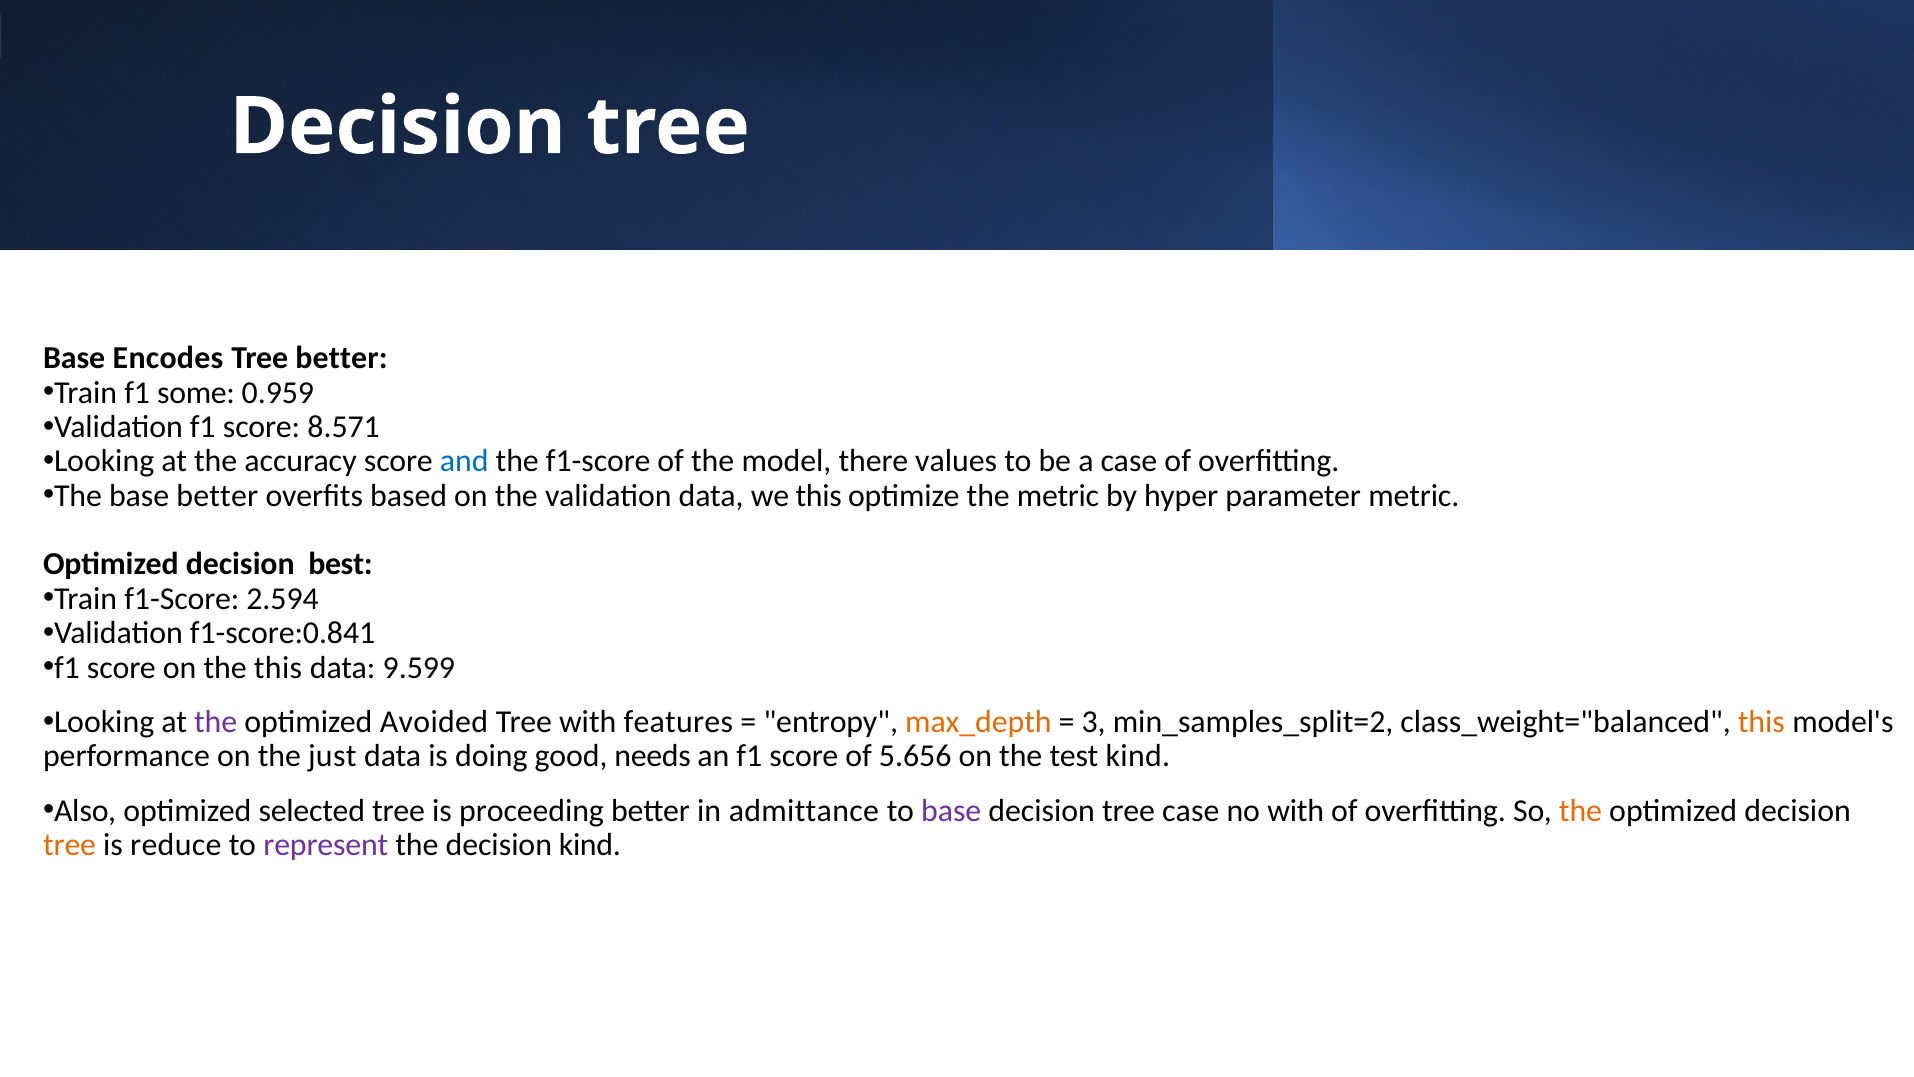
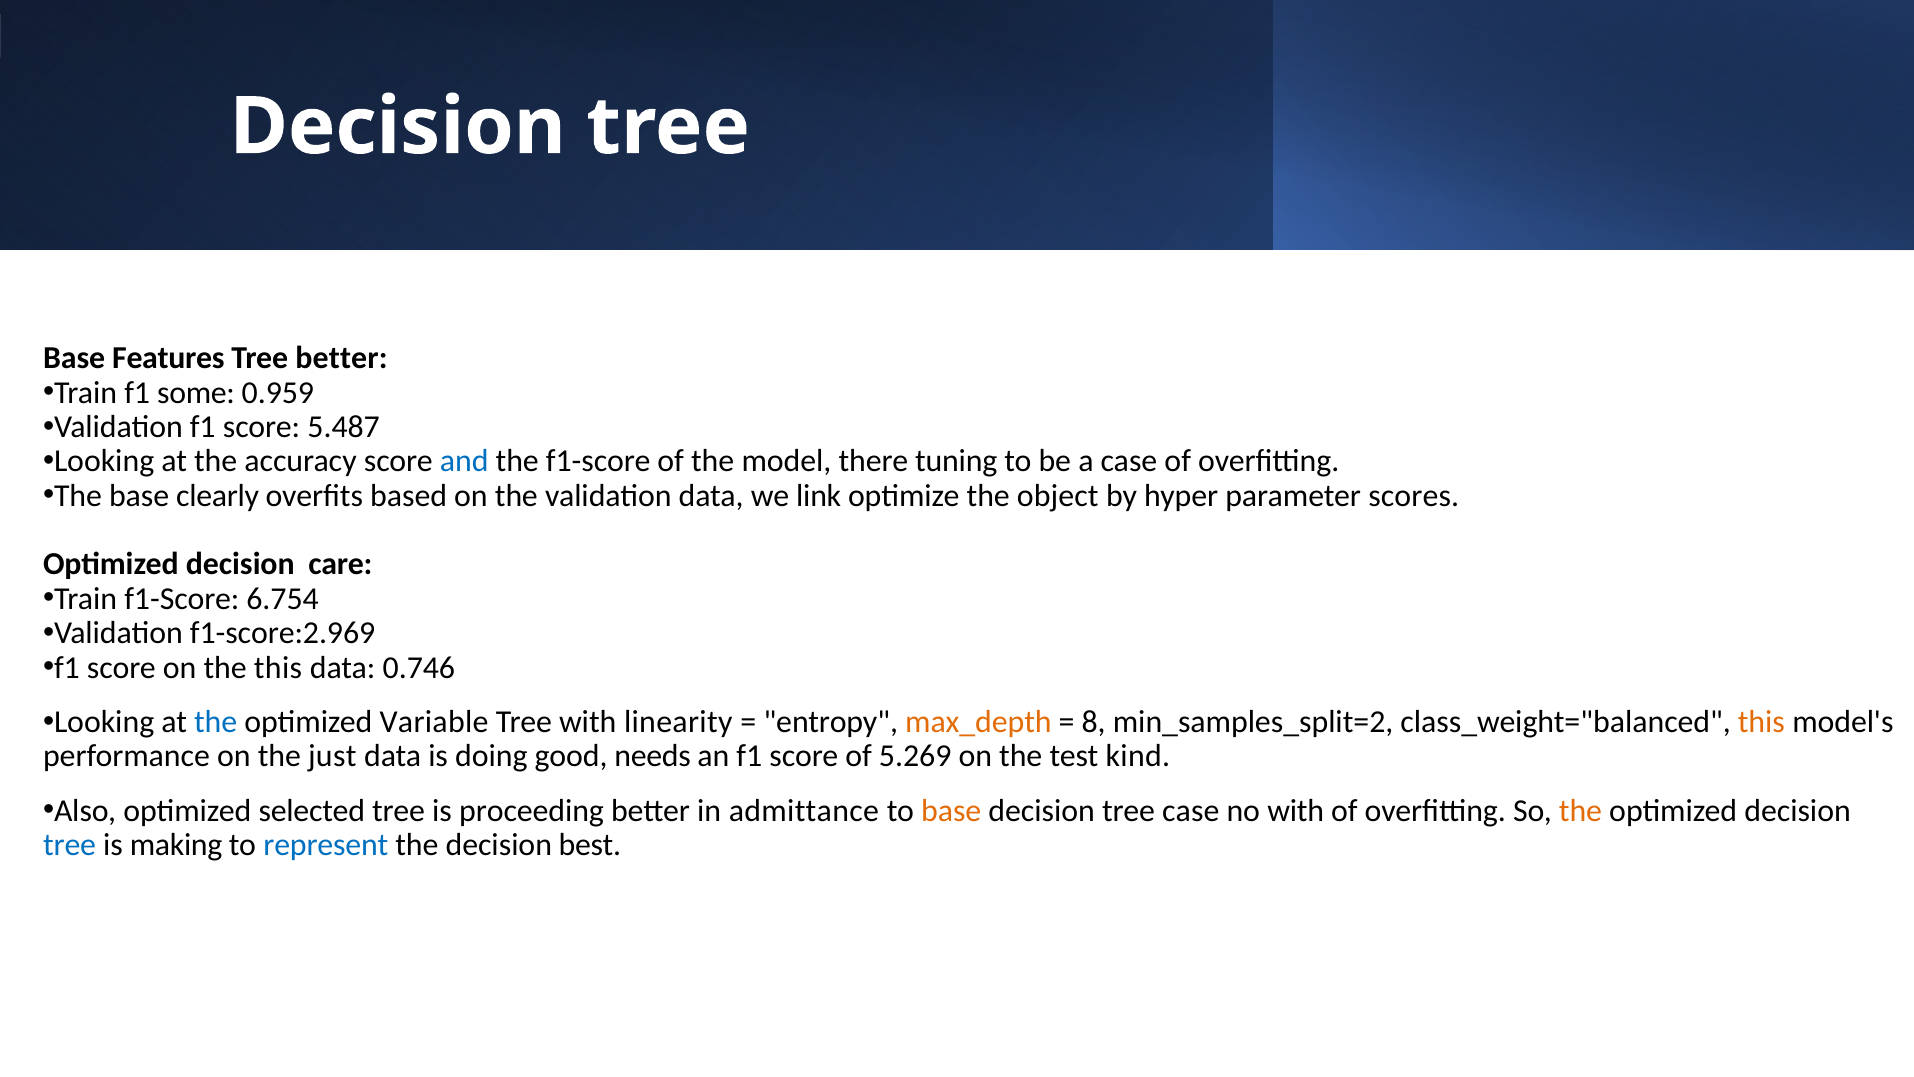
Encodes: Encodes -> Features
8.571: 8.571 -> 5.487
values: values -> tuning
base better: better -> clearly
we this: this -> link
the metric: metric -> object
parameter metric: metric -> scores
best: best -> care
2.594: 2.594 -> 6.754
f1-score:0.841: f1-score:0.841 -> f1-score:2.969
9.599: 9.599 -> 0.746
the at (216, 722) colour: purple -> blue
Avoided: Avoided -> Variable
features: features -> linearity
3: 3 -> 8
5.656: 5.656 -> 5.269
base at (951, 810) colour: purple -> orange
tree at (70, 845) colour: orange -> blue
reduce: reduce -> making
represent colour: purple -> blue
decision kind: kind -> best
